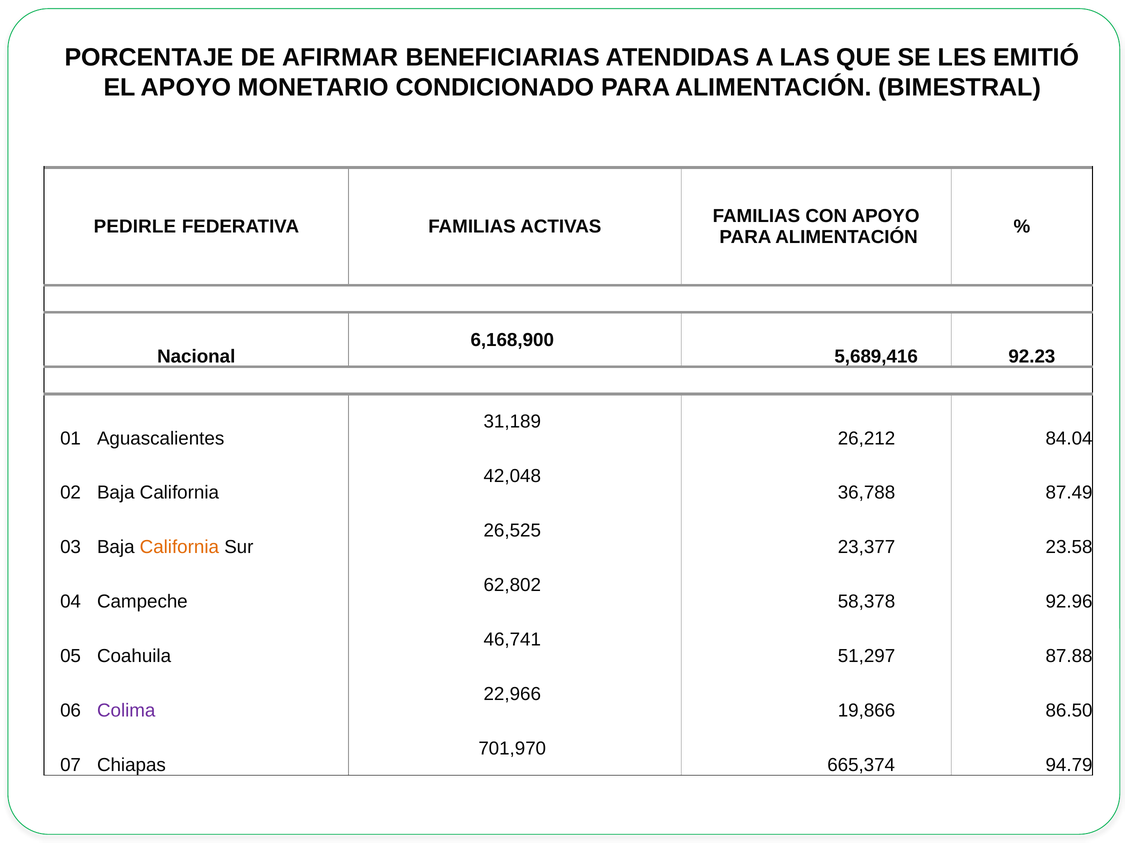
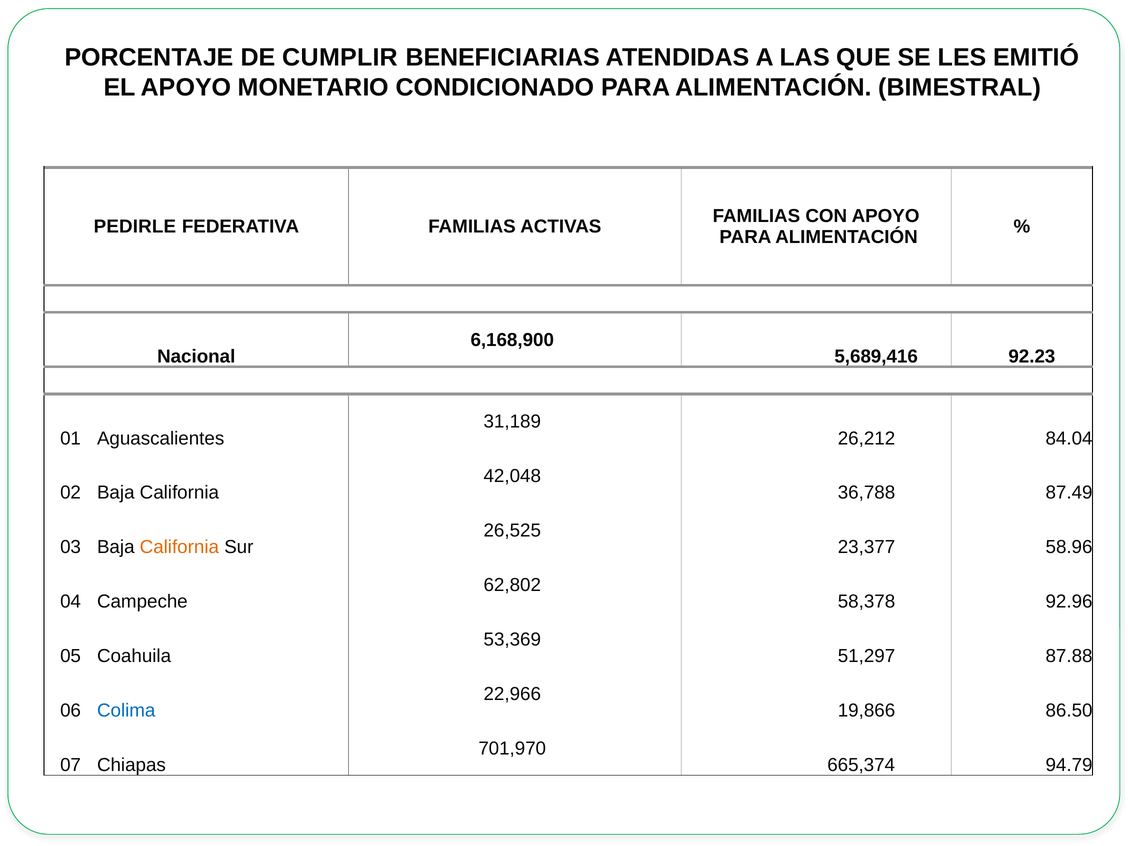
AFIRMAR: AFIRMAR -> CUMPLIR
23.58: 23.58 -> 58.96
46,741: 46,741 -> 53,369
Colima colour: purple -> blue
